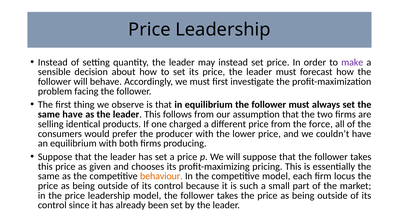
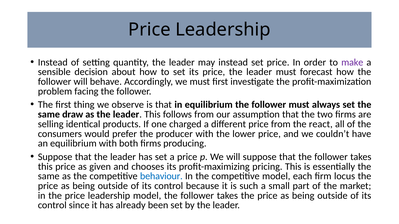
same have: have -> draw
force: force -> react
behaviour colour: orange -> blue
